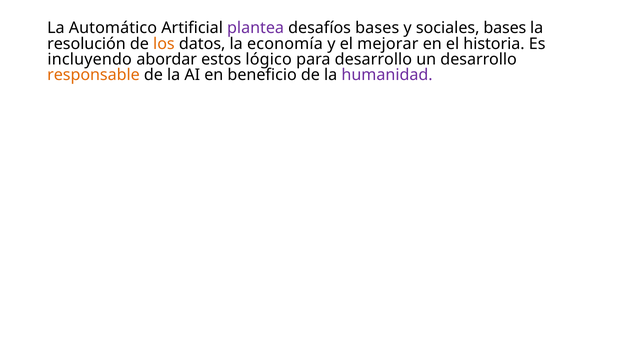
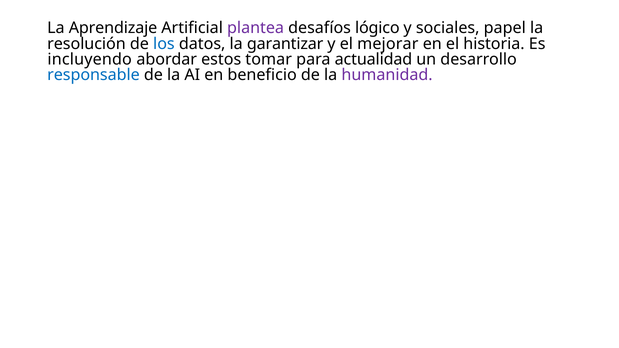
Automático: Automático -> Aprendizaje
desafíos bases: bases -> lógico
sociales bases: bases -> papel
los colour: orange -> blue
economía: economía -> garantizar
lógico: lógico -> tomar
para desarrollo: desarrollo -> actualidad
responsable colour: orange -> blue
